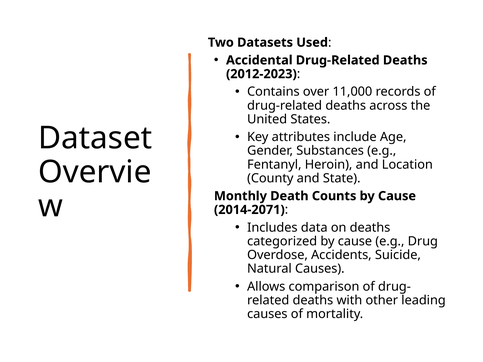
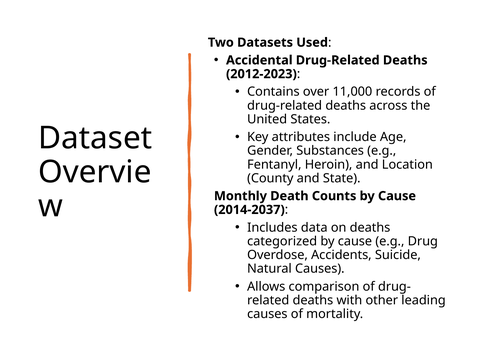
2014-2071: 2014-2071 -> 2014-2037
